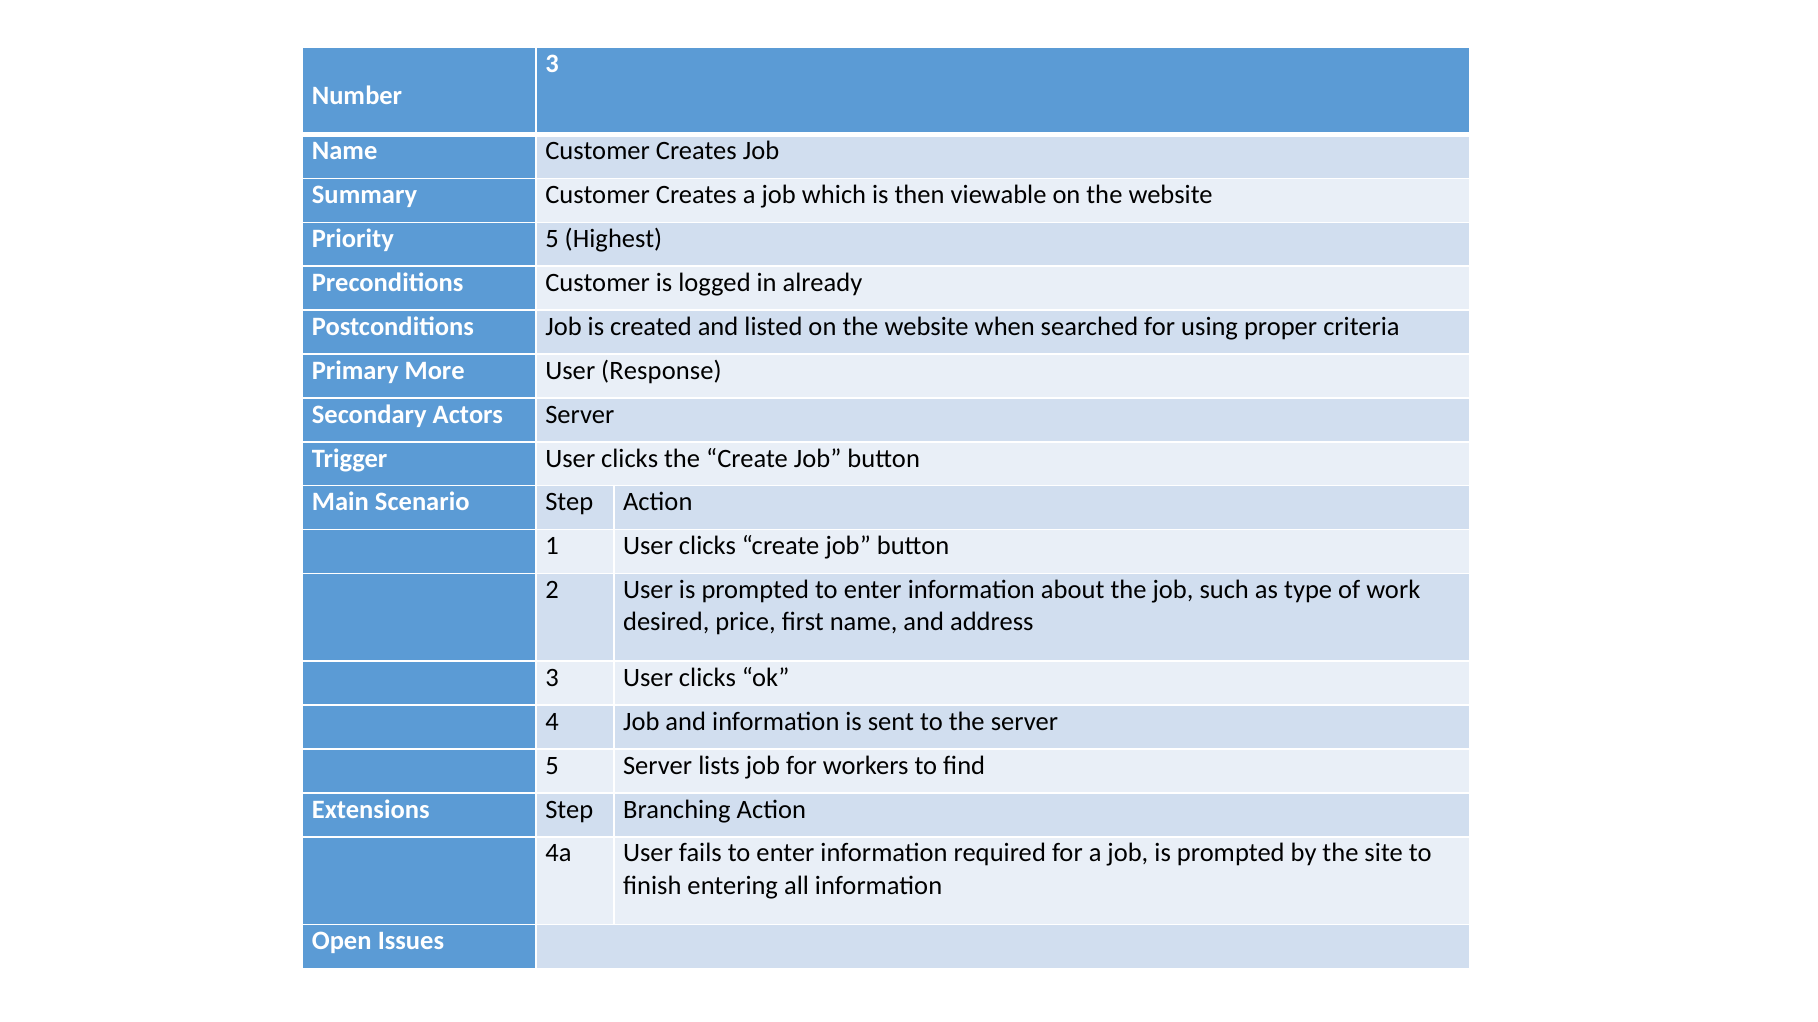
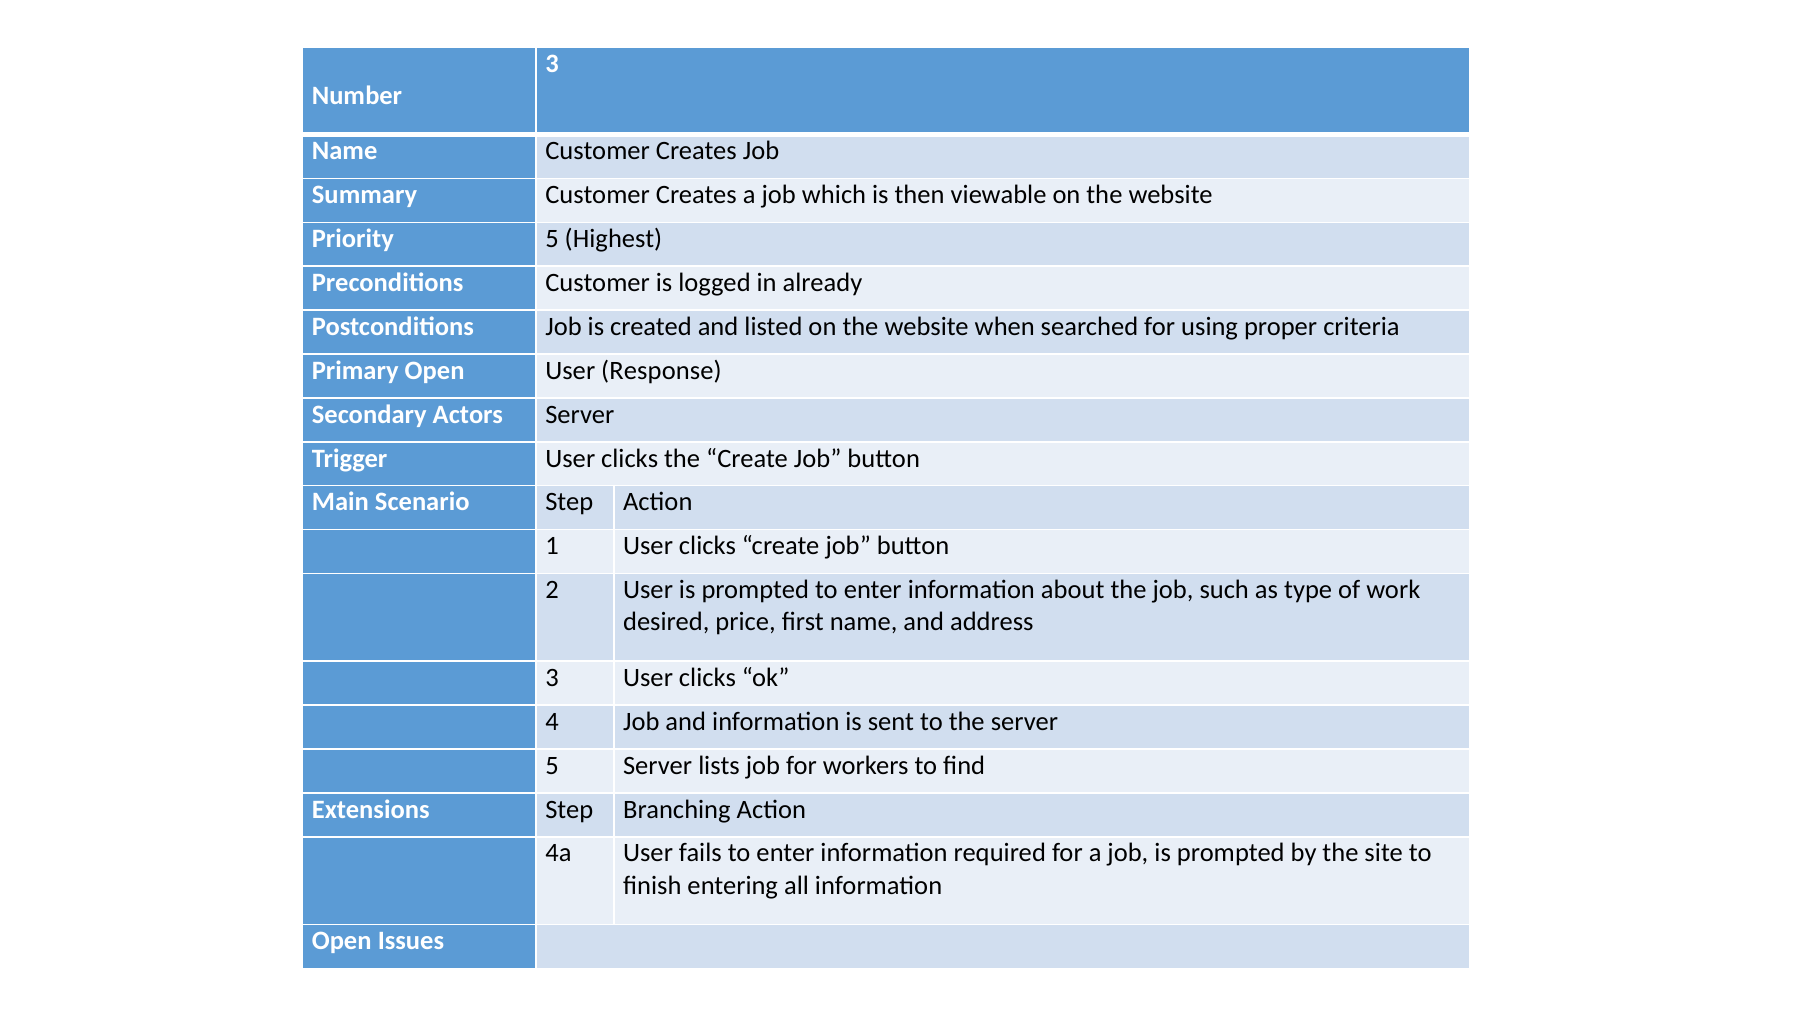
Primary More: More -> Open
